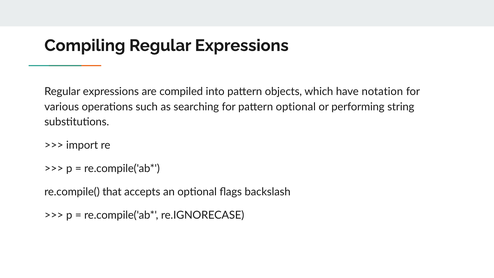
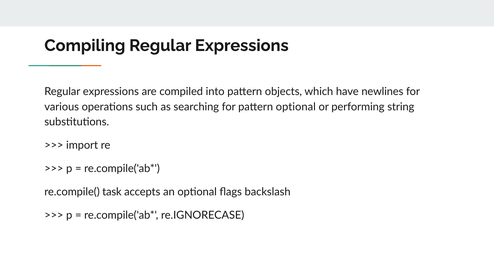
notation: notation -> newlines
that: that -> task
